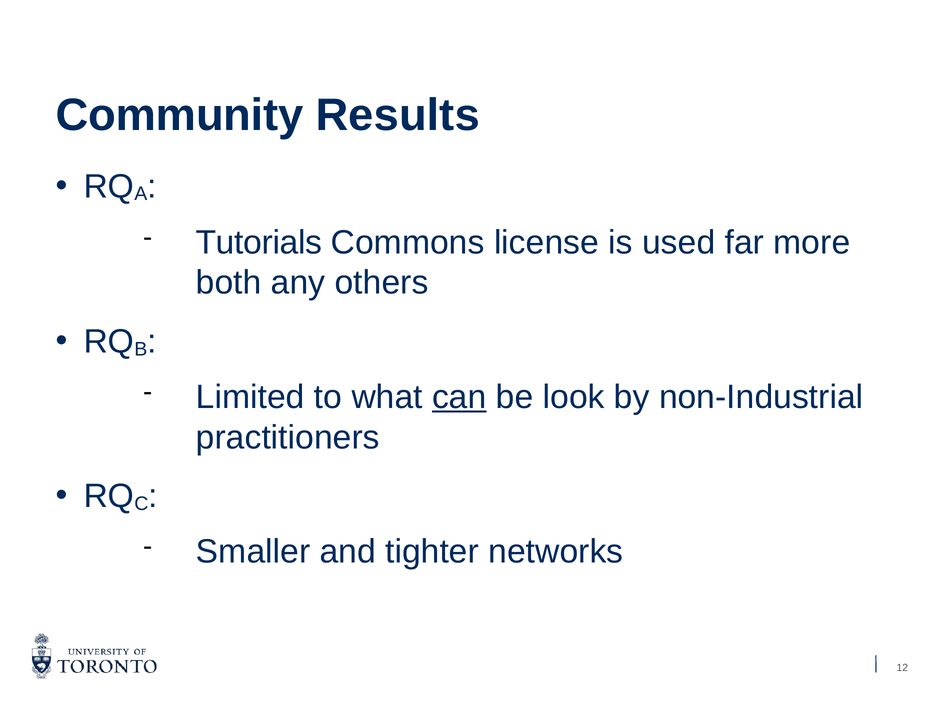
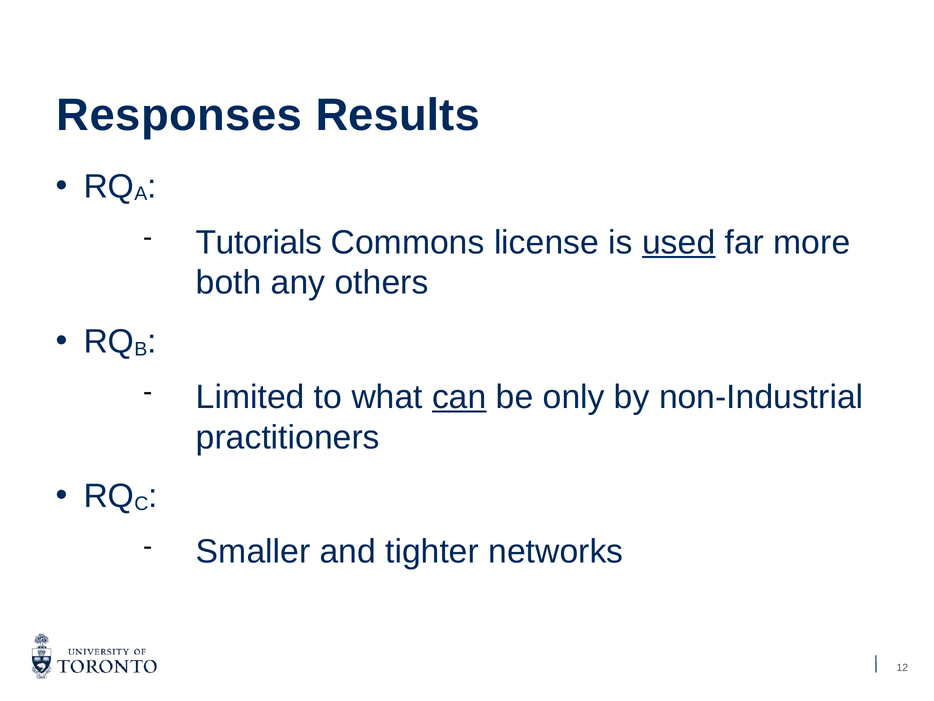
Community: Community -> Responses
used underline: none -> present
look: look -> only
